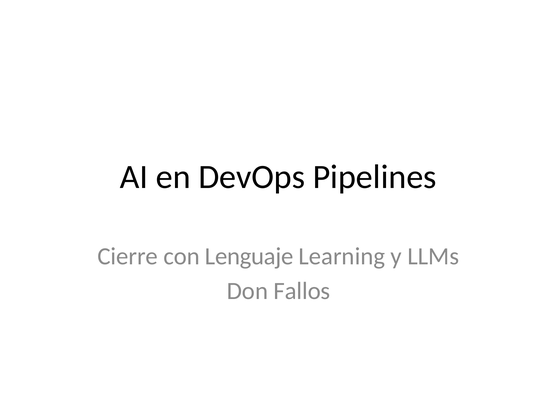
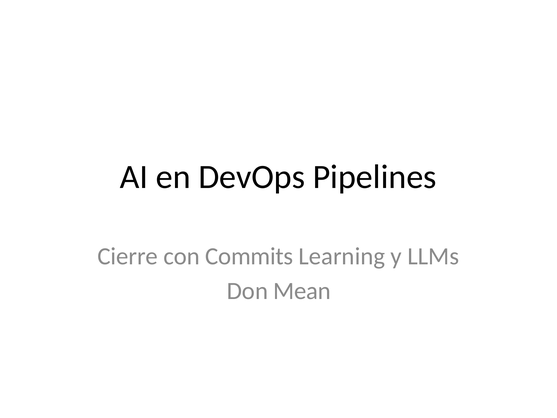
Lenguaje: Lenguaje -> Commits
Fallos: Fallos -> Mean
